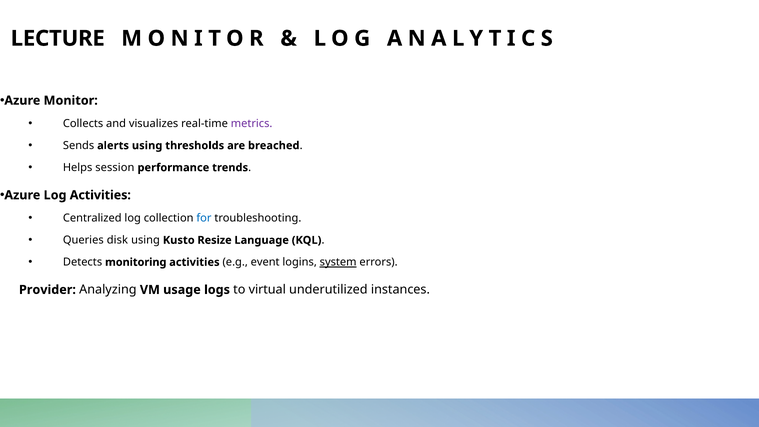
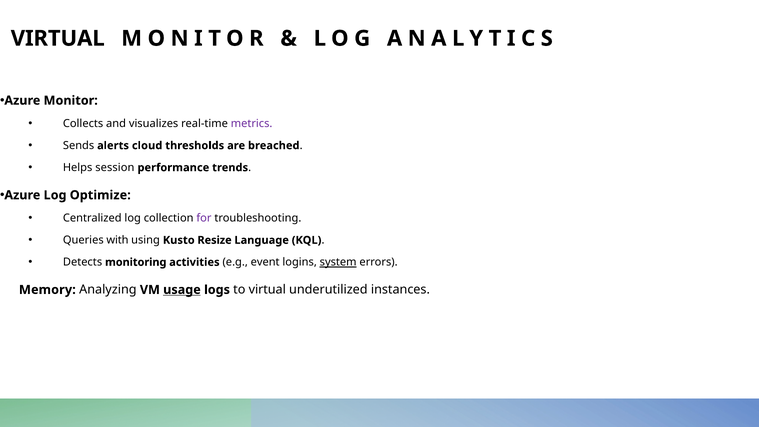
LECTURE at (58, 38): LECTURE -> VIRTUAL
alerts using: using -> cloud
Log Activities: Activities -> Optimize
for colour: blue -> purple
disk: disk -> with
Provider: Provider -> Memory
usage underline: none -> present
